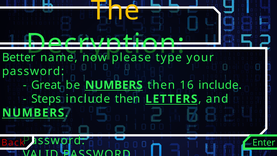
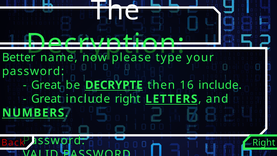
The colour: yellow -> white
be NUMBERS: NUMBERS -> DECRYPTE
Steps at (46, 99): Steps -> Great
include then: then -> right
Back Enter: Enter -> Right
